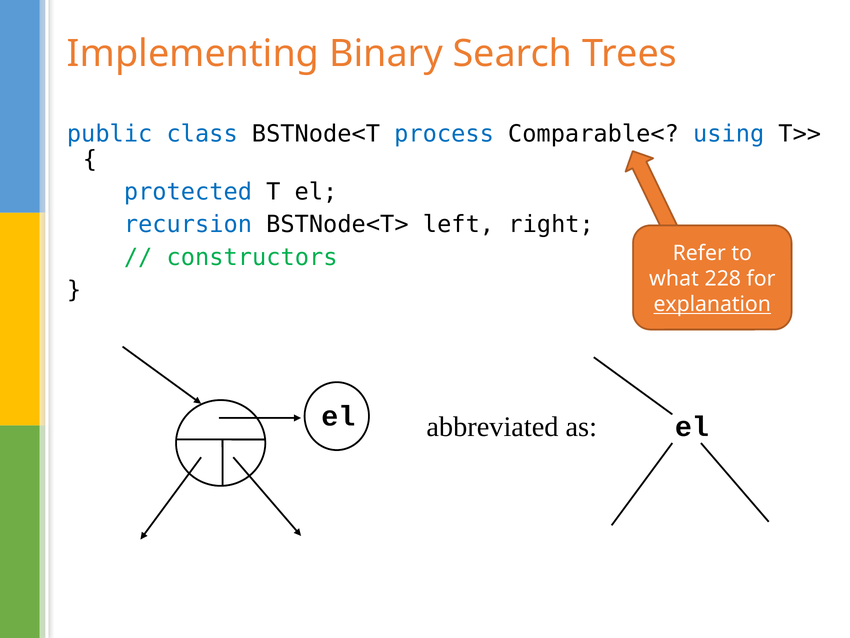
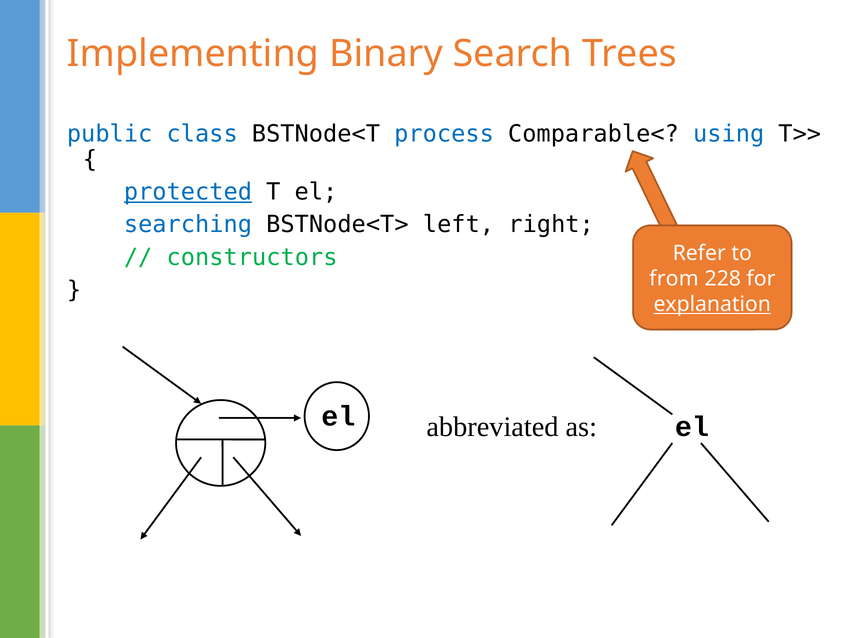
protected underline: none -> present
recursion: recursion -> searching
what: what -> from
